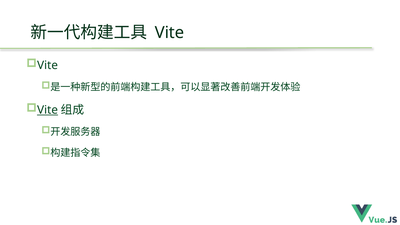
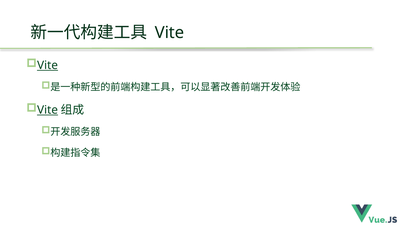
Vite at (48, 65) underline: none -> present
